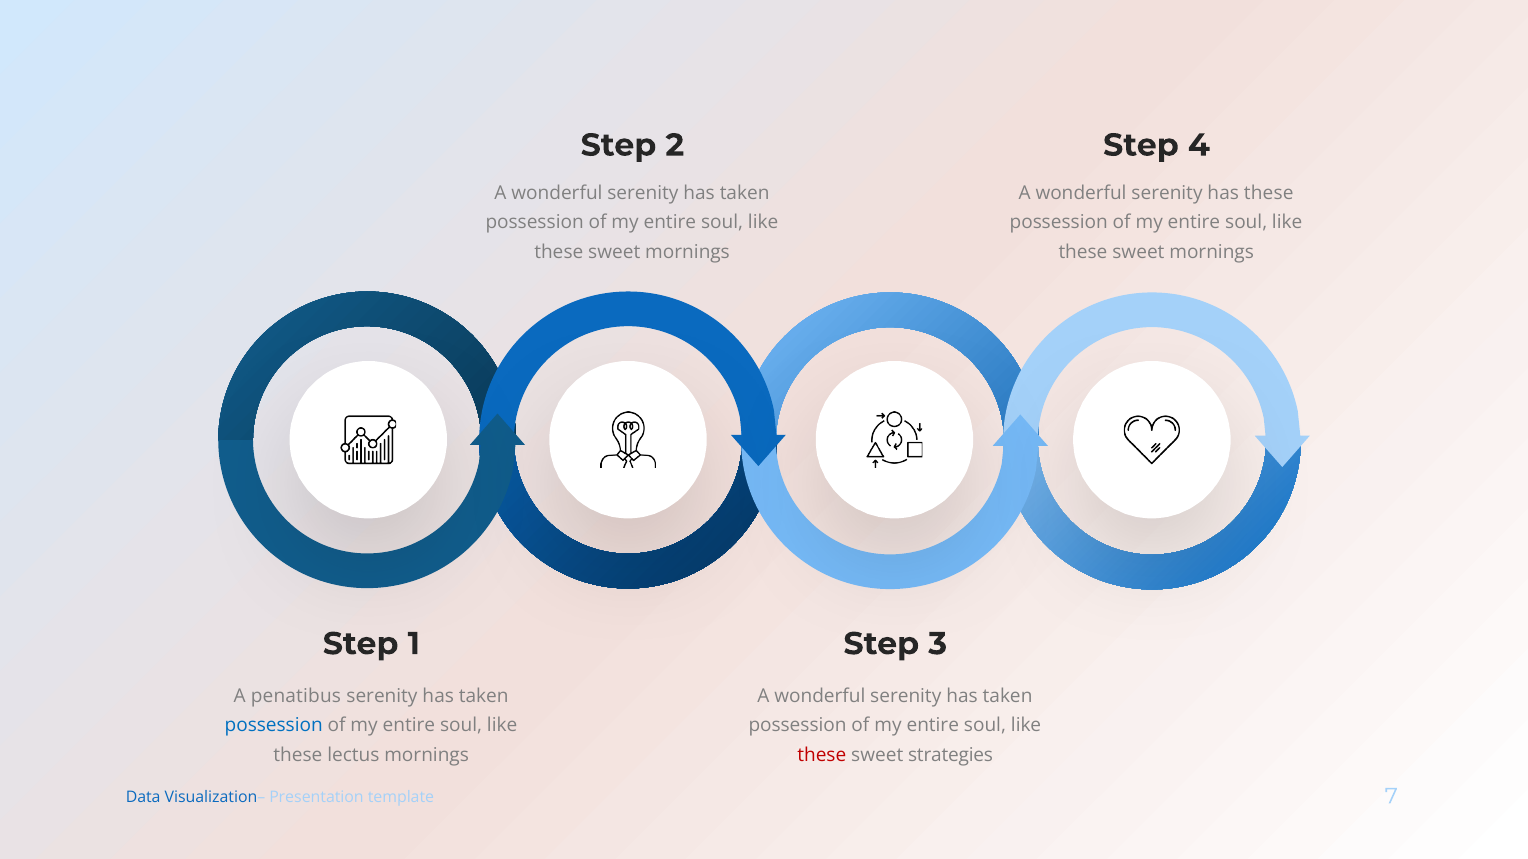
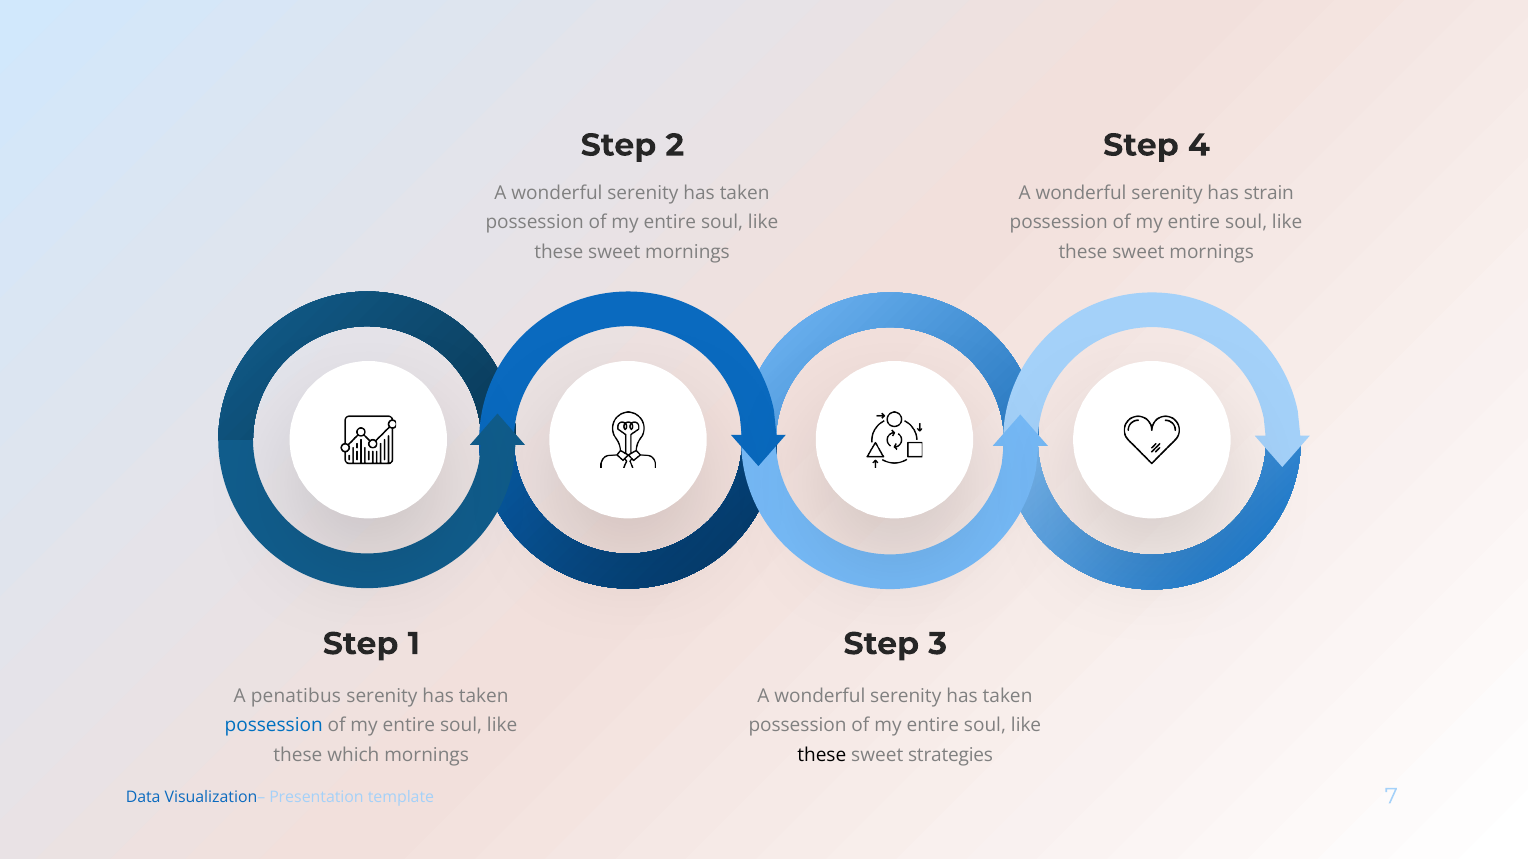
has these: these -> strain
lectus: lectus -> which
these at (822, 756) colour: red -> black
